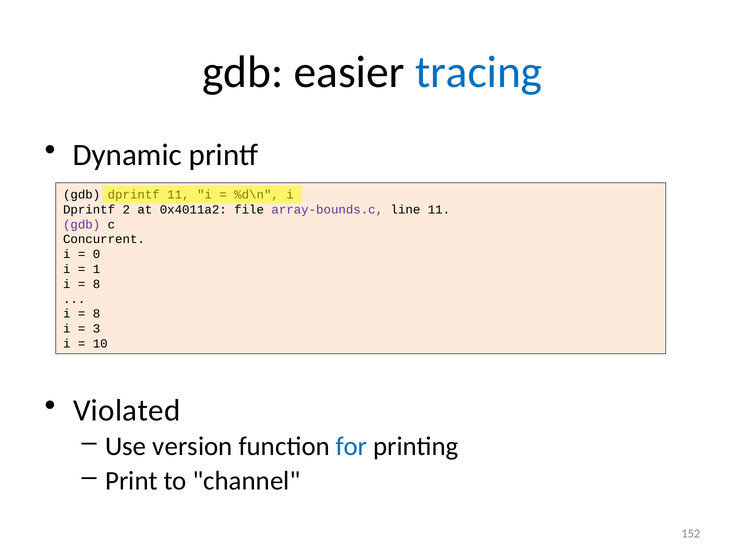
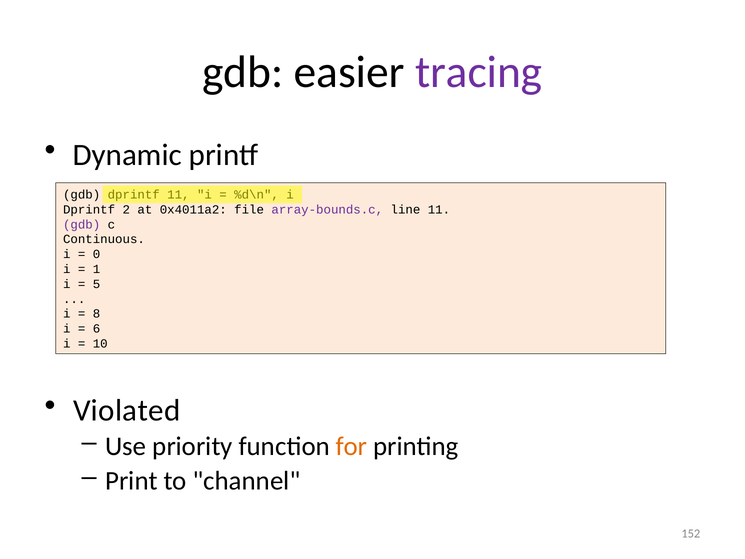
tracing colour: blue -> purple
Concurrent: Concurrent -> Continuous
8 at (97, 284): 8 -> 5
3: 3 -> 6
version: version -> priority
for colour: blue -> orange
